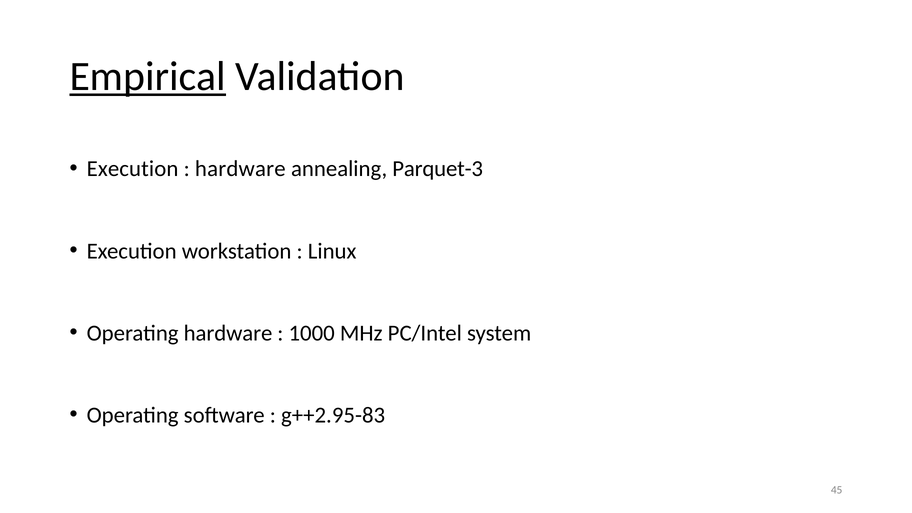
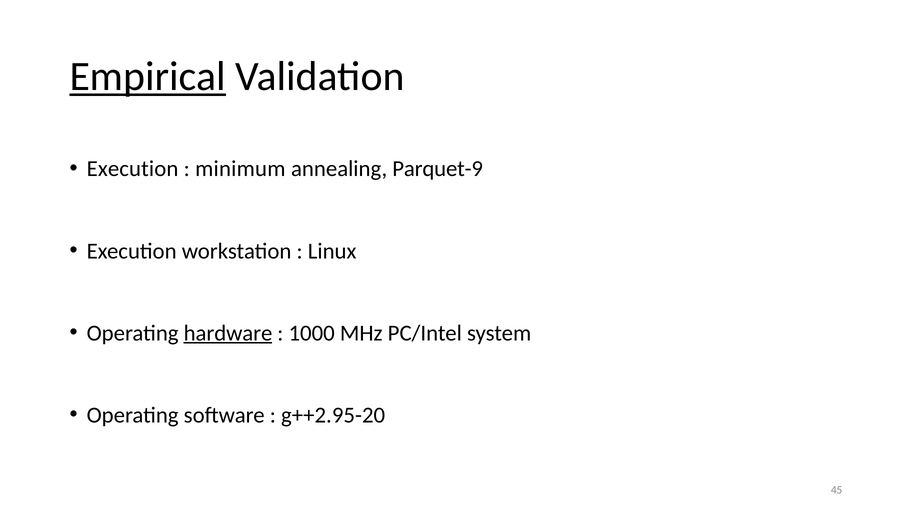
hardware at (240, 169): hardware -> minimum
Parquet-3: Parquet-3 -> Parquet-9
hardware at (228, 333) underline: none -> present
g++2.95-83: g++2.95-83 -> g++2.95-20
